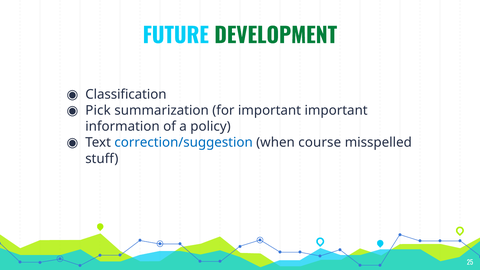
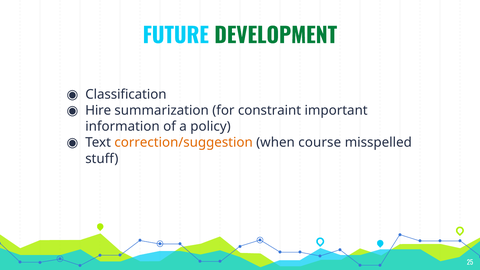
Pick: Pick -> Hire
for important: important -> constraint
correction/suggestion colour: blue -> orange
